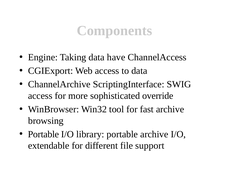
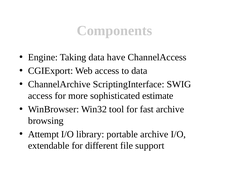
override: override -> estimate
Portable at (43, 134): Portable -> Attempt
